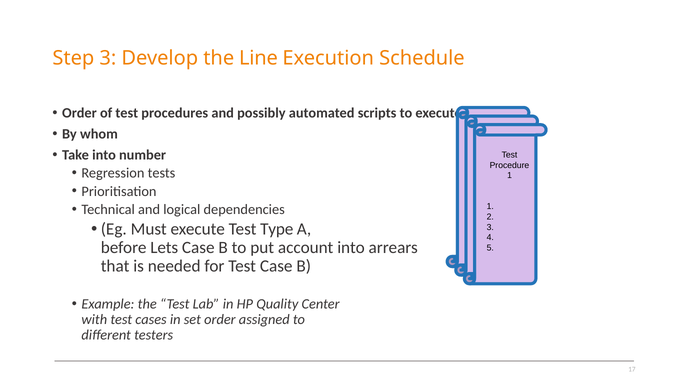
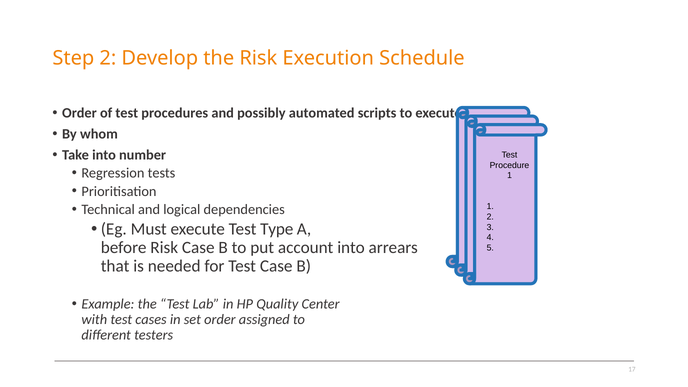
Step 3: 3 -> 2
the Line: Line -> Risk
before Lets: Lets -> Risk
